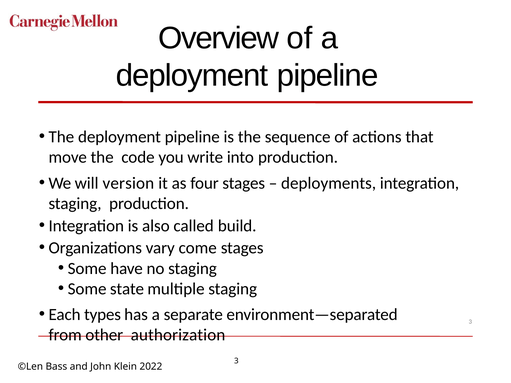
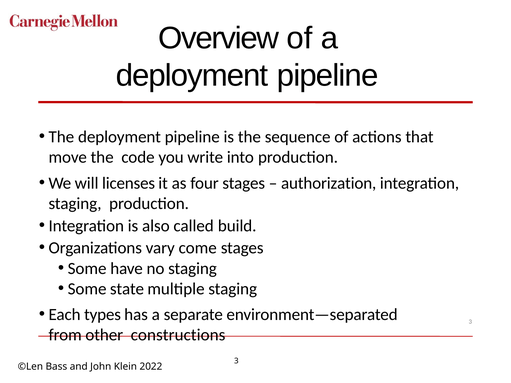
version: version -> licenses
deployments: deployments -> authorization
authorization: authorization -> constructions
